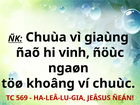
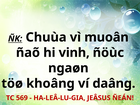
giaùng: giaùng -> muoân
chuùc: chuùc -> daâng
